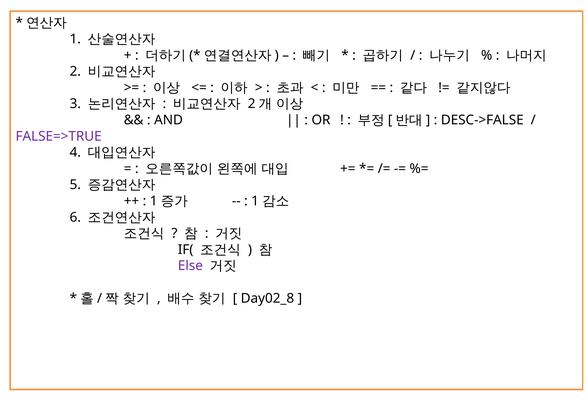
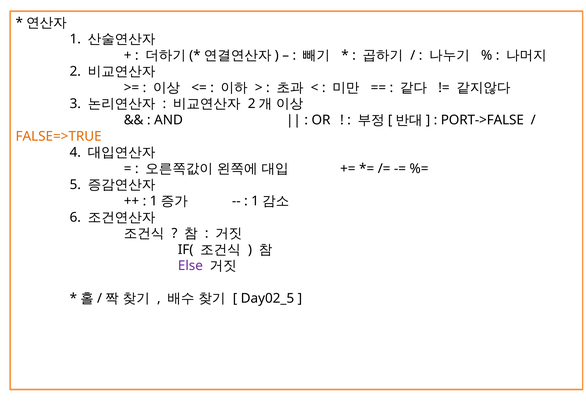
DESC->FALSE: DESC->FALSE -> PORT->FALSE
FALSE=>TRUE colour: purple -> orange
Day02_8: Day02_8 -> Day02_5
